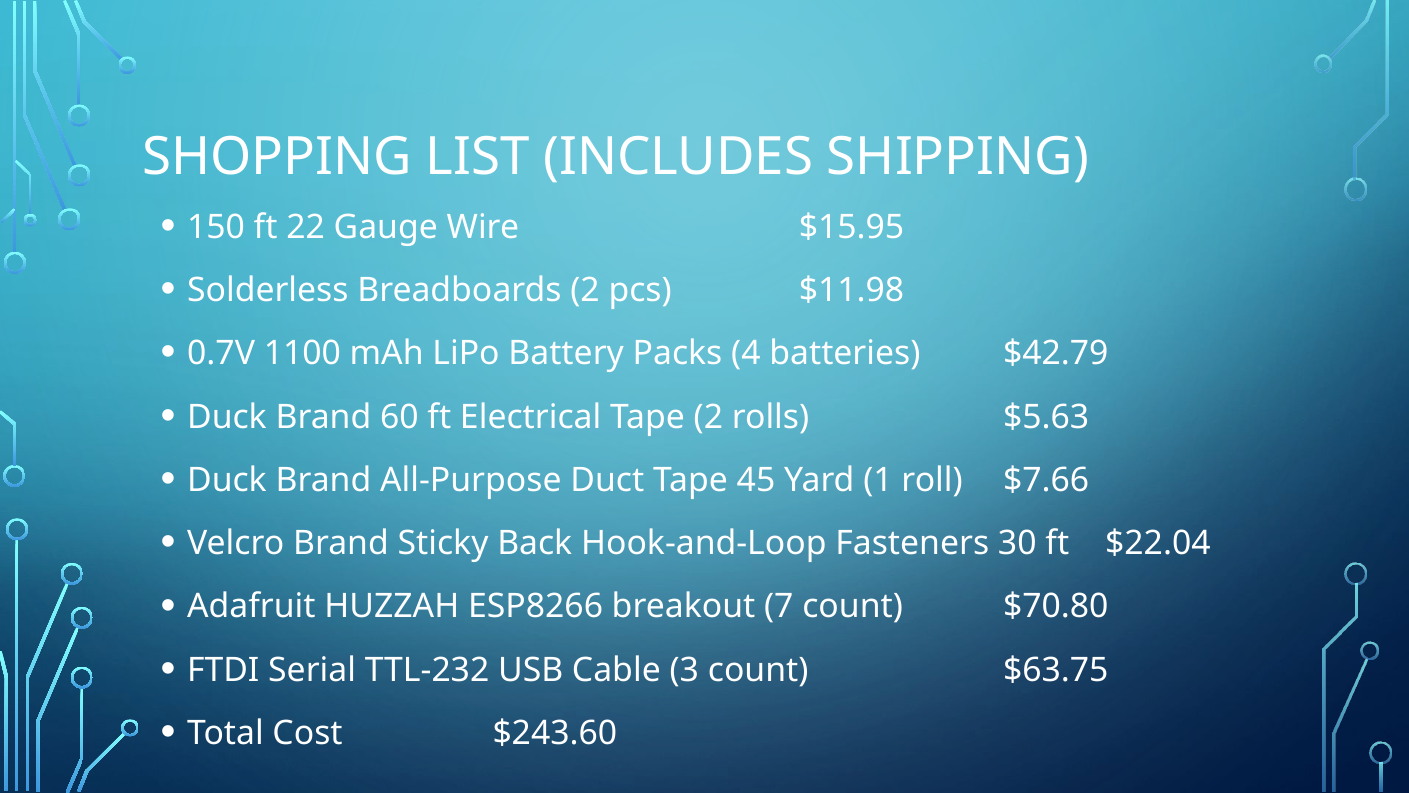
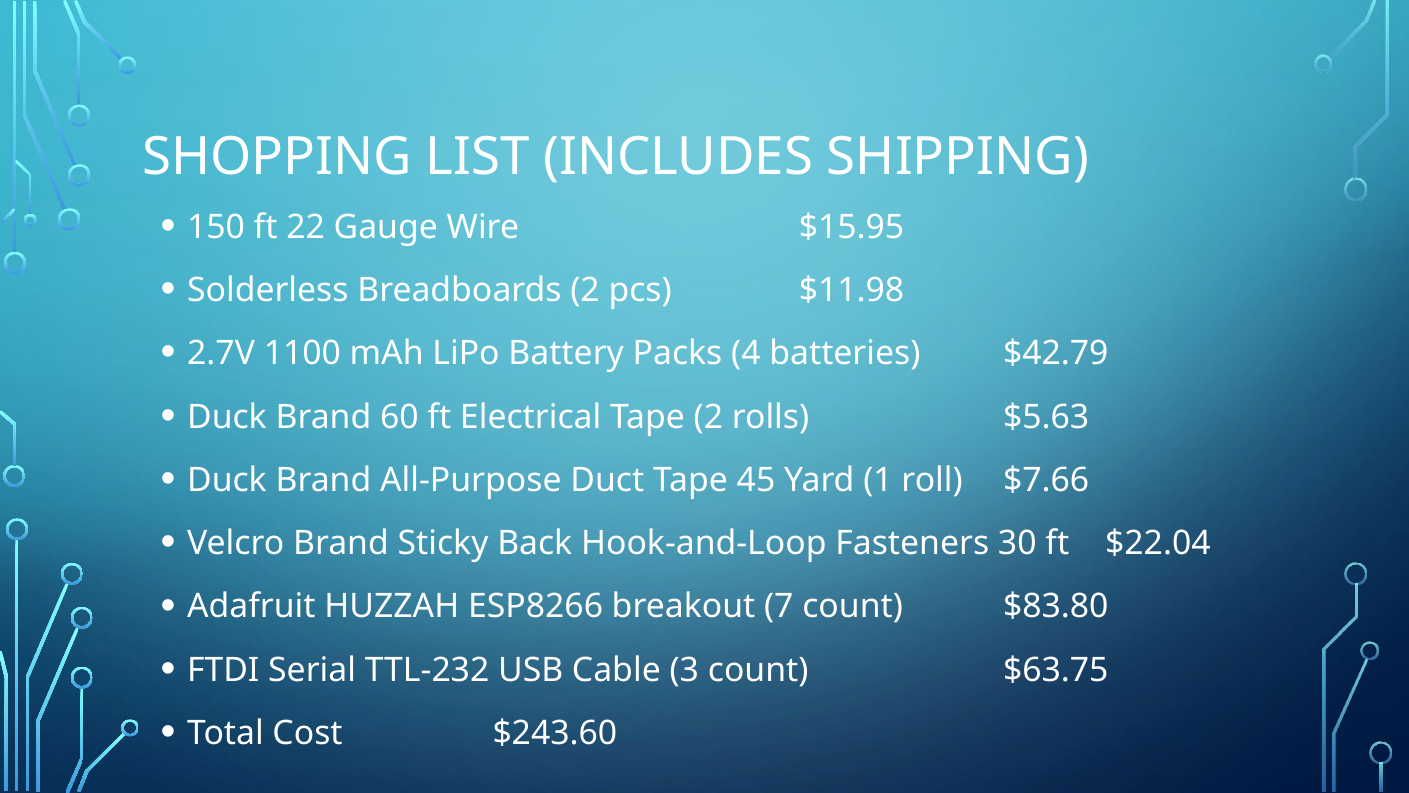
0.7V: 0.7V -> 2.7V
$70.80: $70.80 -> $83.80
